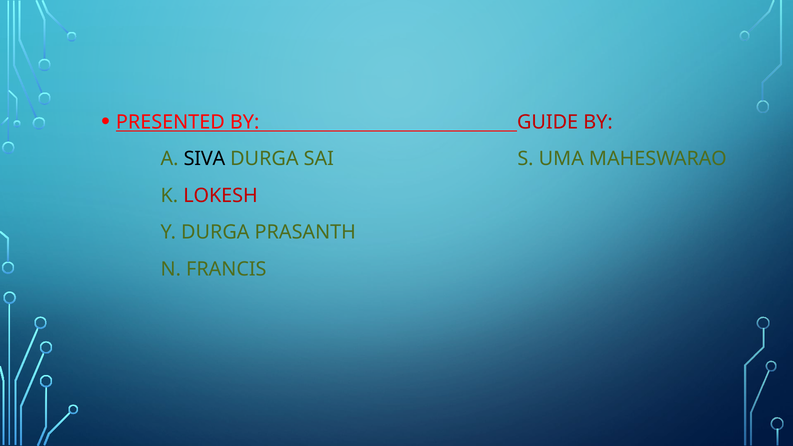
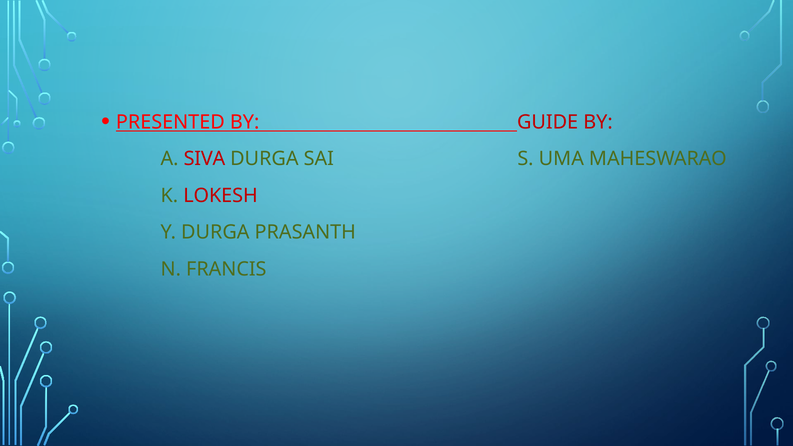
SIVA colour: black -> red
